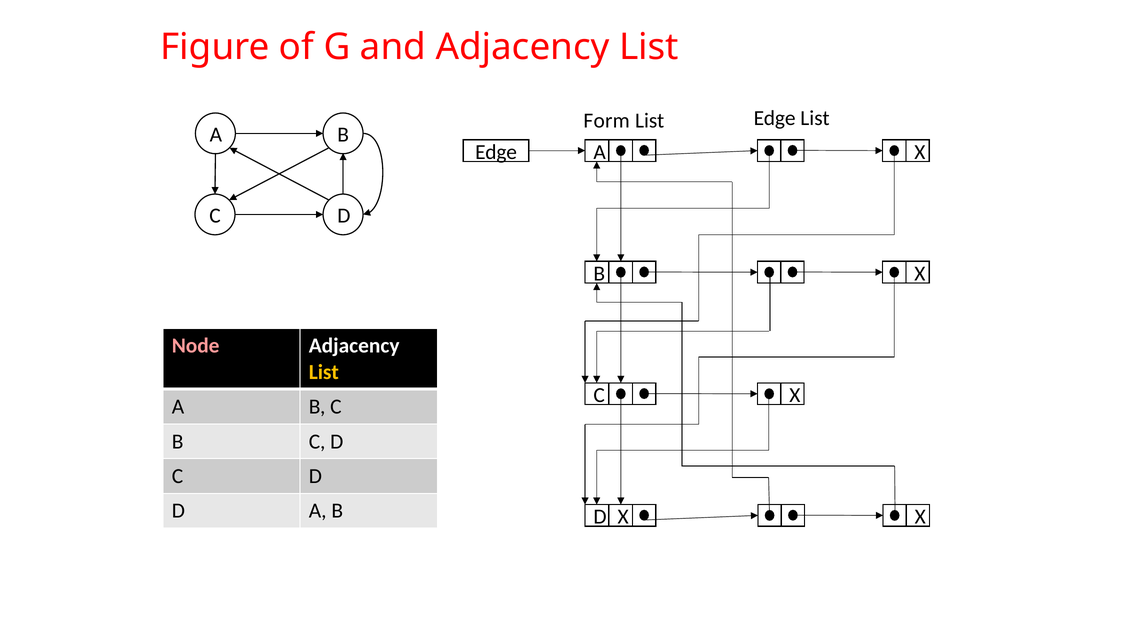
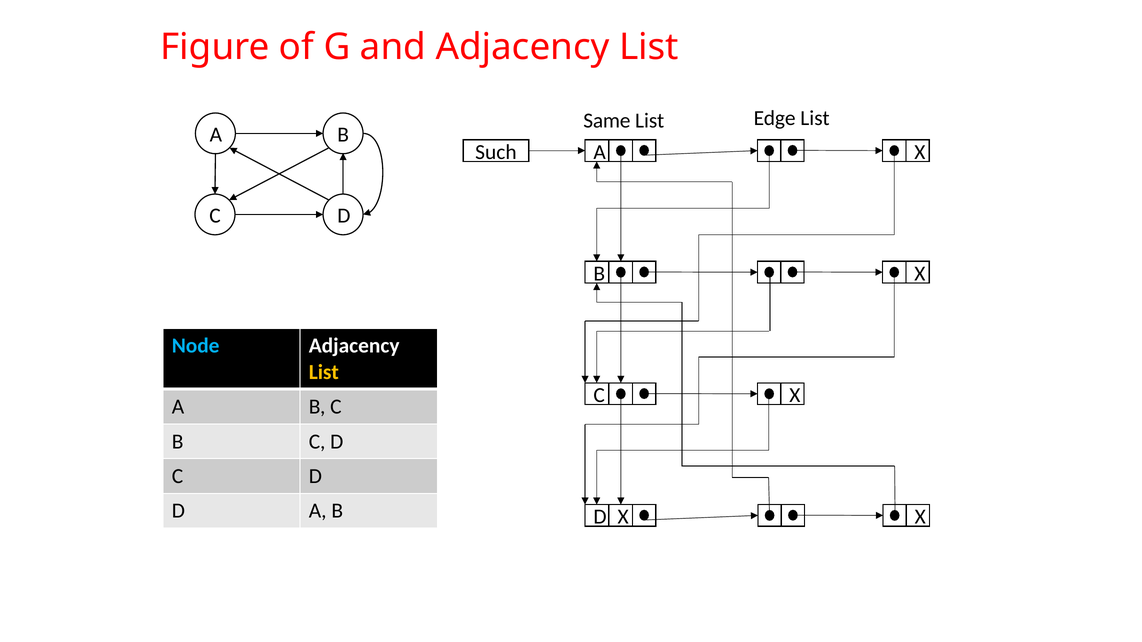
Form: Form -> Same
Edge at (496, 152): Edge -> Such
Node colour: pink -> light blue
